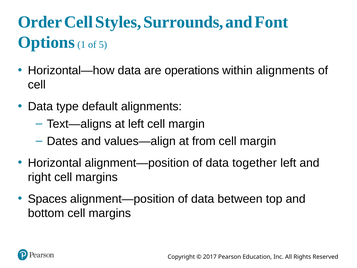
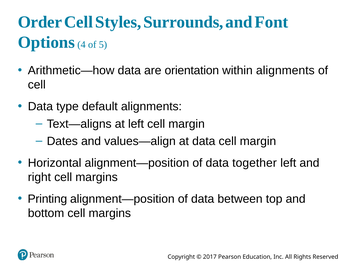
1: 1 -> 4
Horizontal—how: Horizontal—how -> Arithmetic—how
operations: operations -> orientation
at from: from -> data
Spaces: Spaces -> Printing
